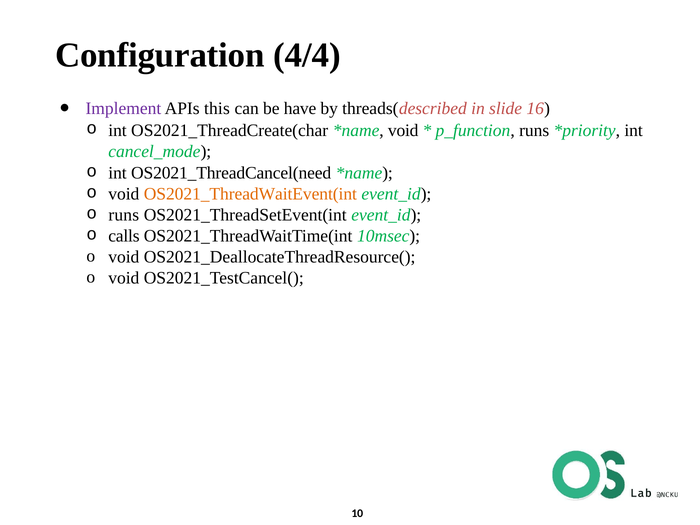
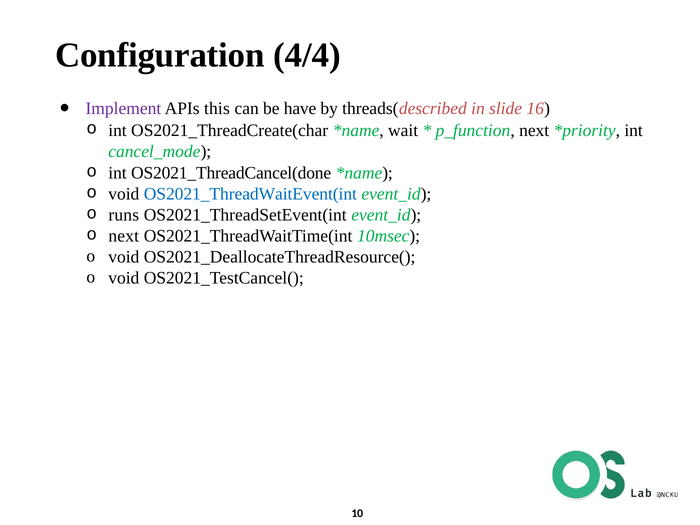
void at (403, 130): void -> wait
p_function runs: runs -> next
OS2021_ThreadCancel(need: OS2021_ThreadCancel(need -> OS2021_ThreadCancel(done
OS2021_ThreadWaitEvent(int colour: orange -> blue
calls at (124, 236): calls -> next
